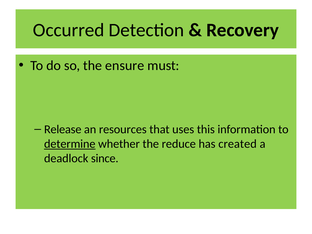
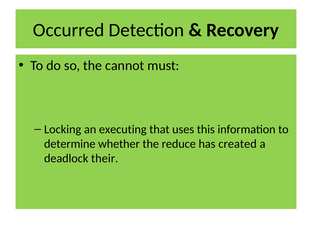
ensure: ensure -> cannot
Release: Release -> Locking
resources: resources -> executing
determine underline: present -> none
since: since -> their
